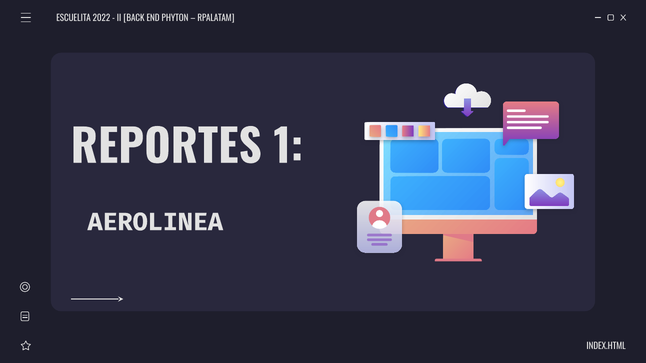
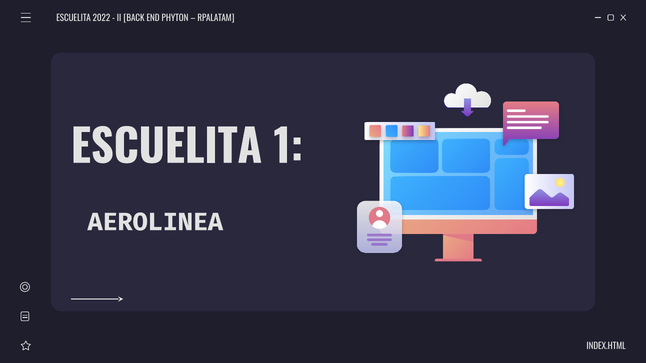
REPORTES at (166, 148): REPORTES -> ESCUELITA
